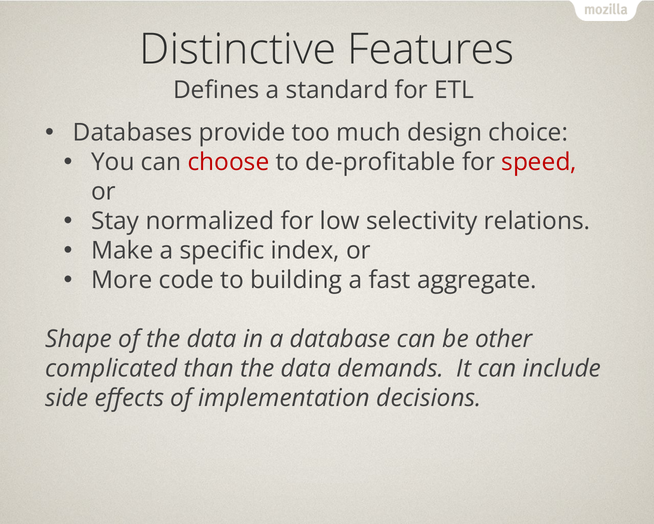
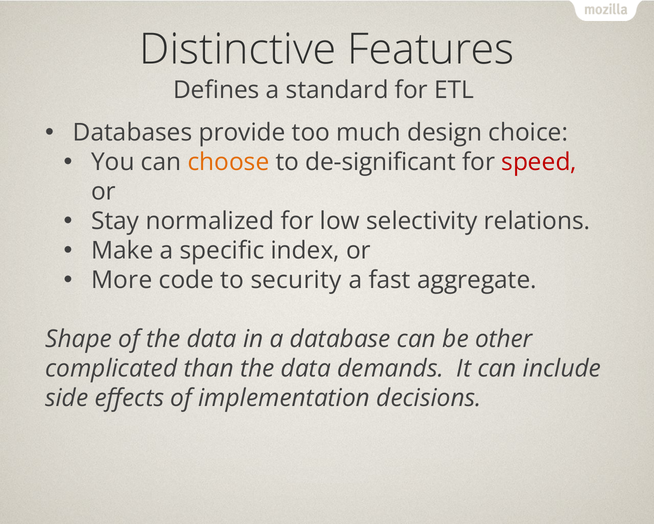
choose colour: red -> orange
de-profitable: de-profitable -> de-significant
building: building -> security
